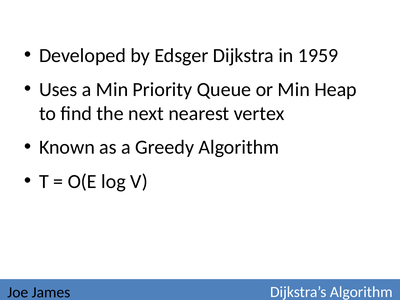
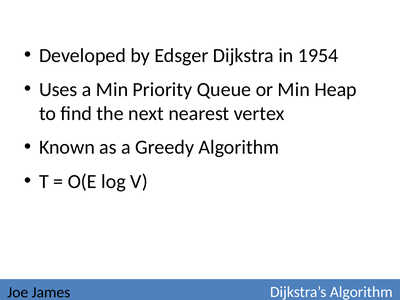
1959: 1959 -> 1954
